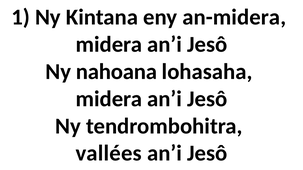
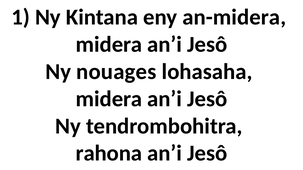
nahoana: nahoana -> nouages
vallées: vallées -> rahona
